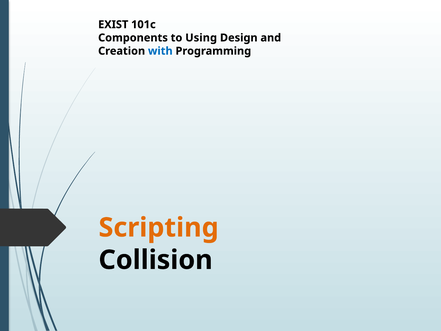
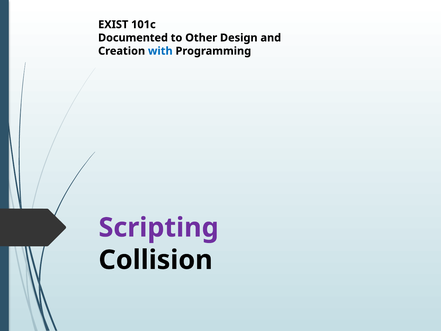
Components: Components -> Documented
Using: Using -> Other
Scripting colour: orange -> purple
